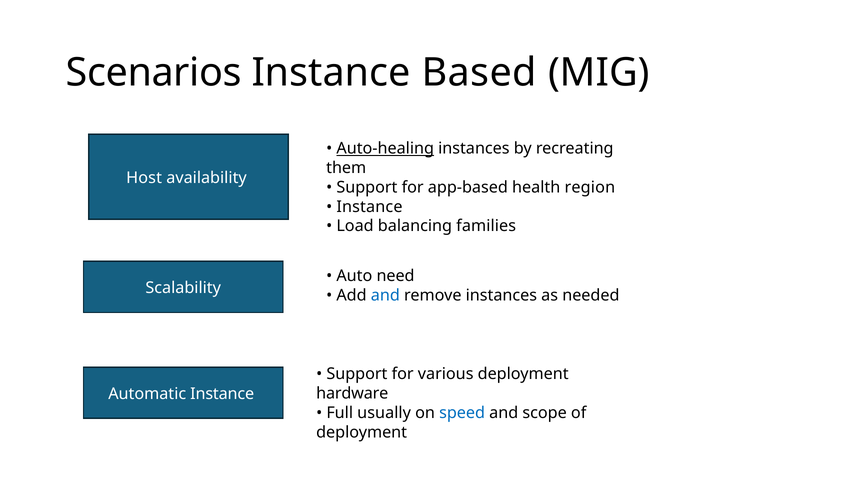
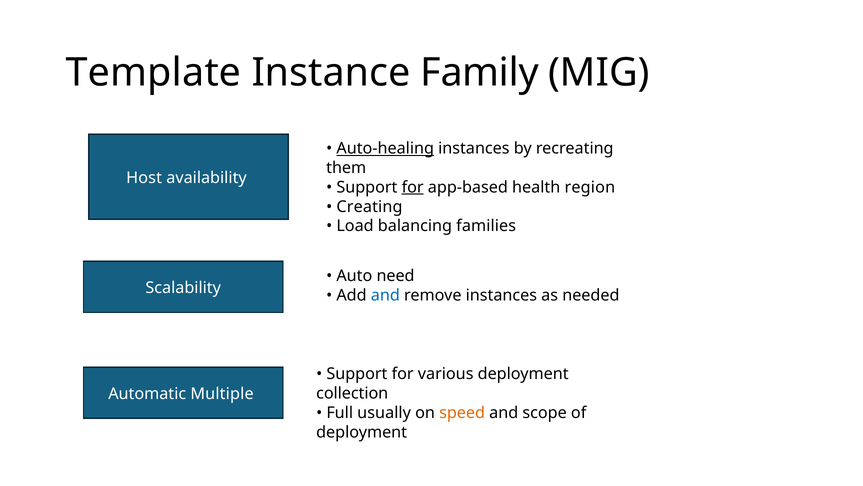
Scenarios: Scenarios -> Template
Based: Based -> Family
for at (413, 187) underline: none -> present
Instance at (369, 206): Instance -> Creating
hardware: hardware -> collection
Automatic Instance: Instance -> Multiple
speed colour: blue -> orange
